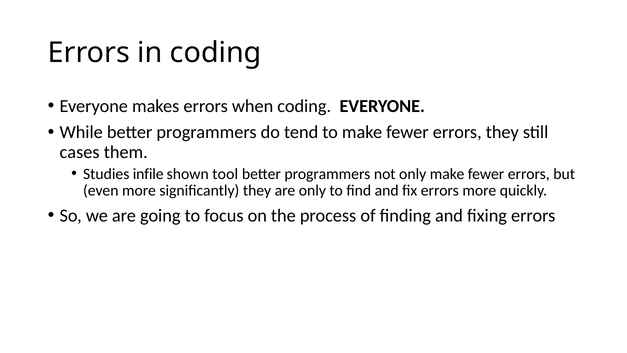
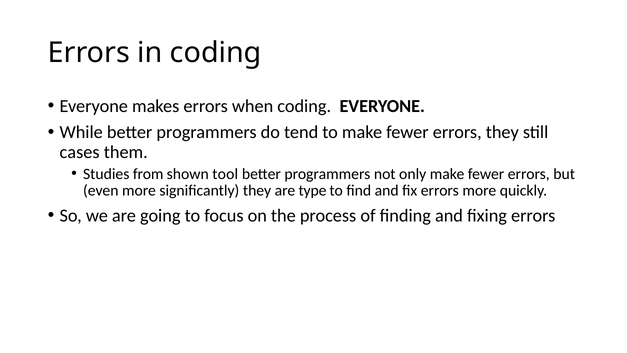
infile: infile -> from
are only: only -> type
